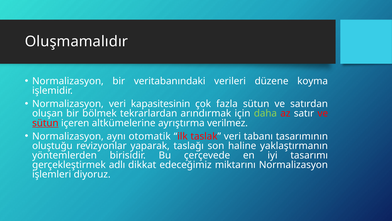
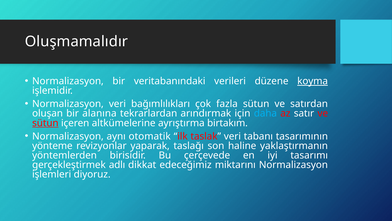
koyma underline: none -> present
kapasitesinin: kapasitesinin -> bağımlılıkları
bölmek: bölmek -> alanına
daha colour: light green -> light blue
verilmez: verilmez -> birtakım
oluştuğu: oluştuğu -> yönteme
